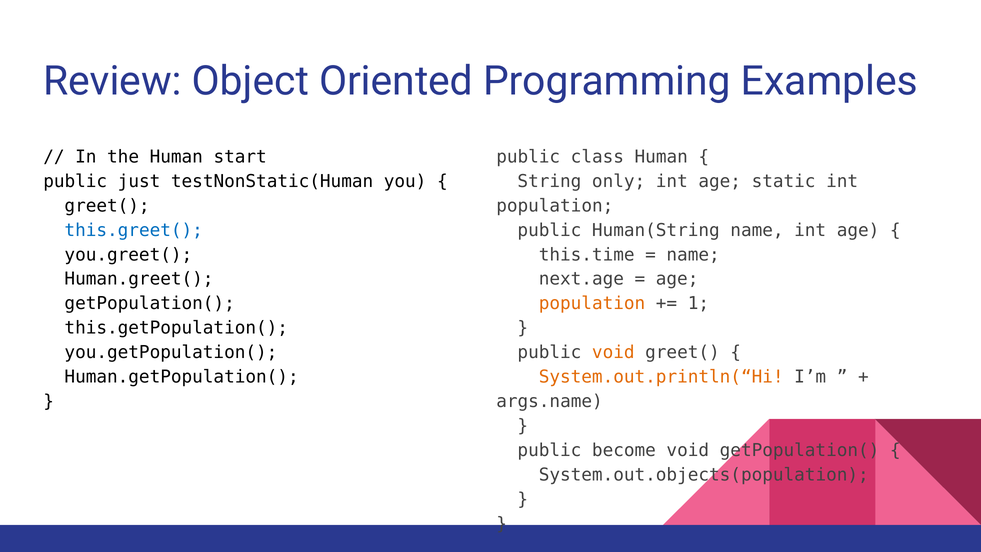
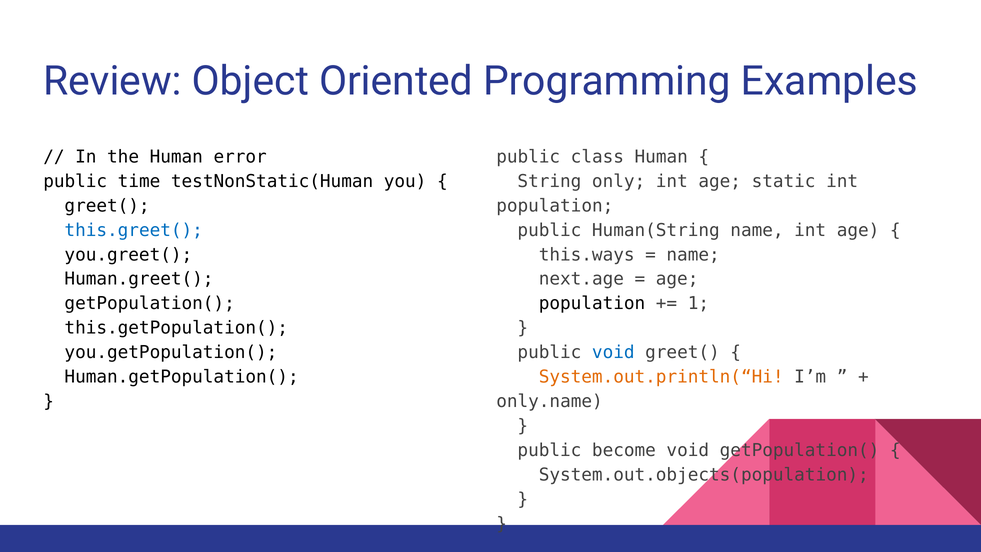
start: start -> error
just: just -> time
this.time: this.time -> this.ways
population at (592, 303) colour: orange -> black
void at (613, 352) colour: orange -> blue
args.name: args.name -> only.name
